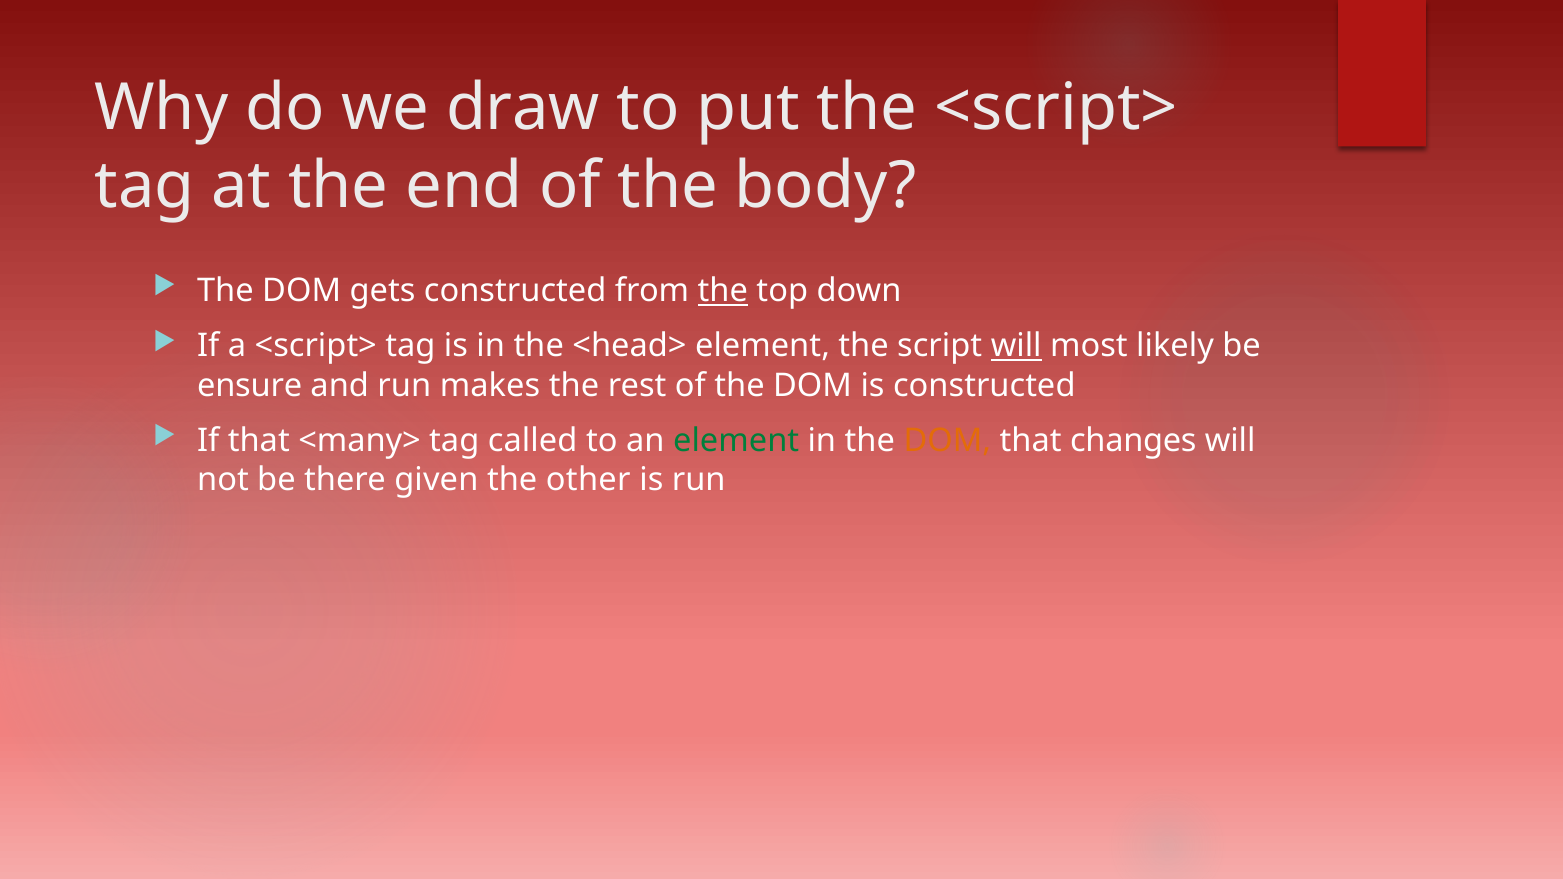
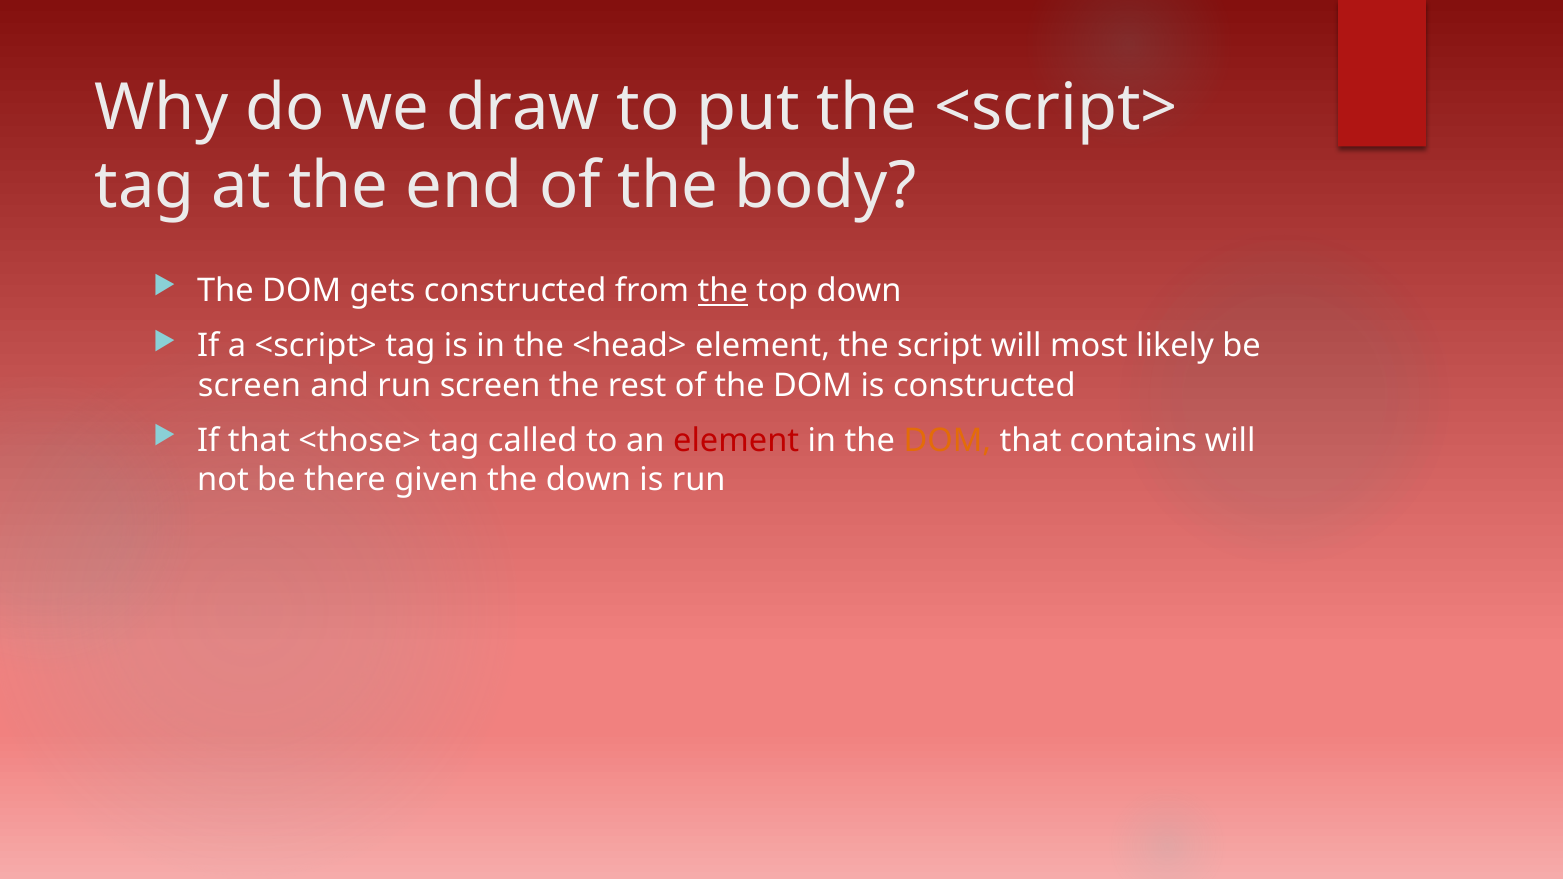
will at (1016, 346) underline: present -> none
ensure at (250, 385): ensure -> screen
run makes: makes -> screen
<many>: <many> -> <those>
element at (736, 441) colour: green -> red
changes: changes -> contains
the other: other -> down
